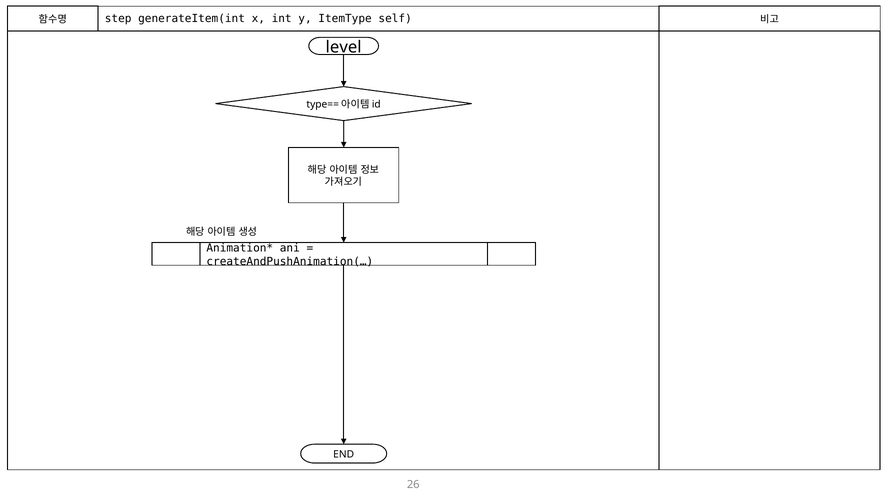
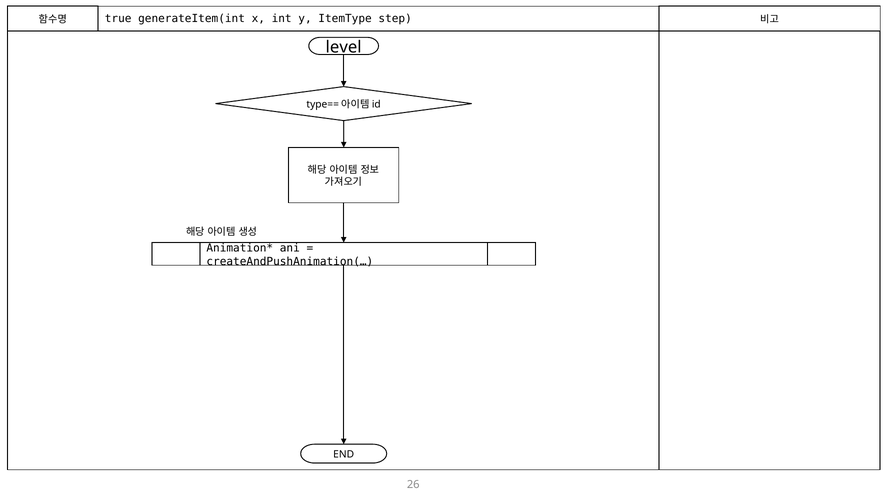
step: step -> true
self: self -> step
